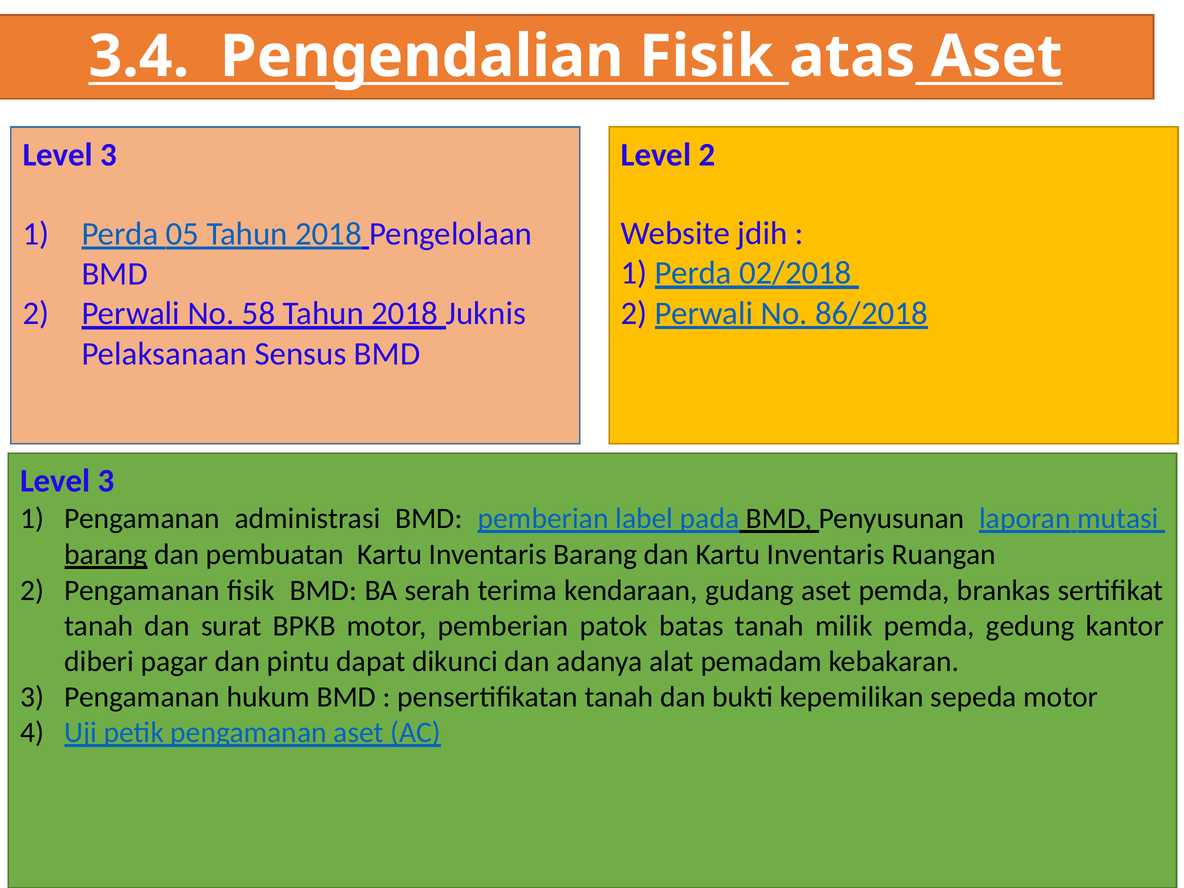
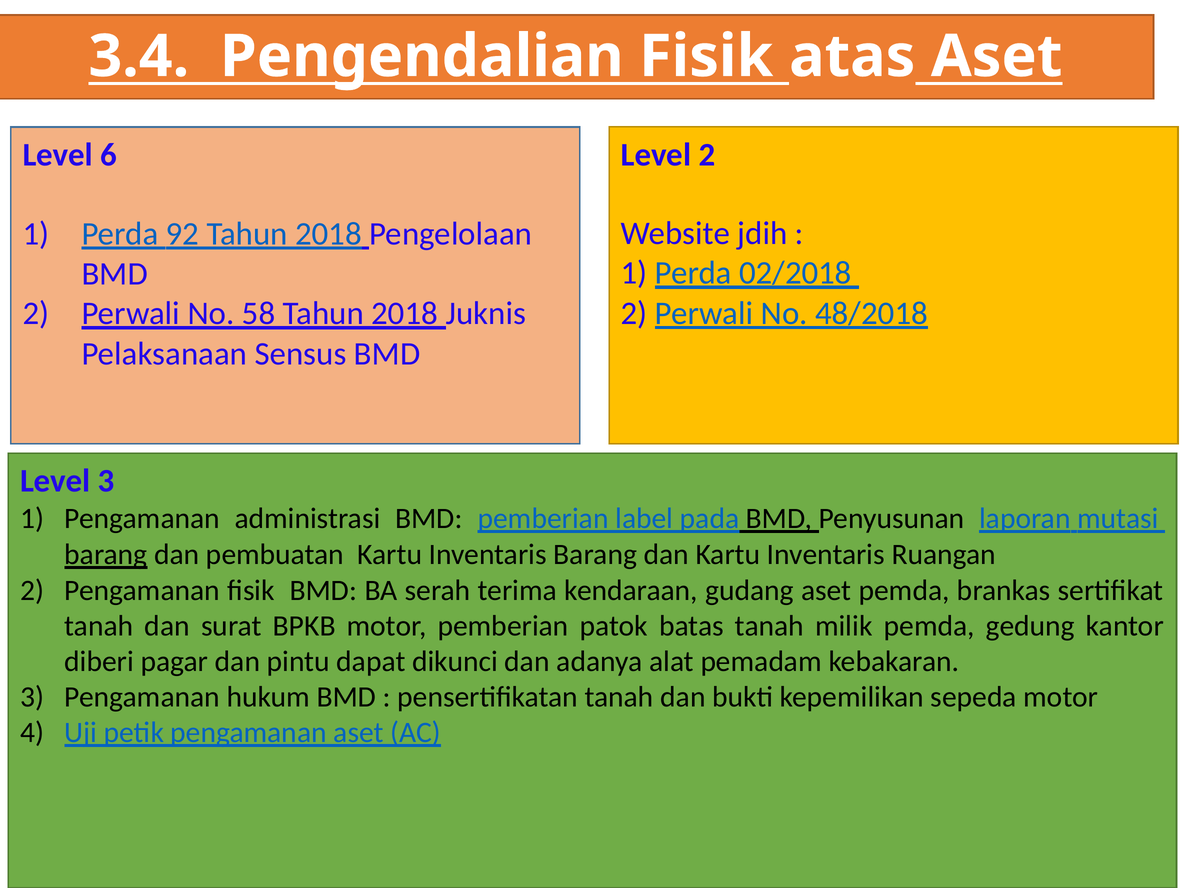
3 at (109, 155): 3 -> 6
05: 05 -> 92
86/2018: 86/2018 -> 48/2018
